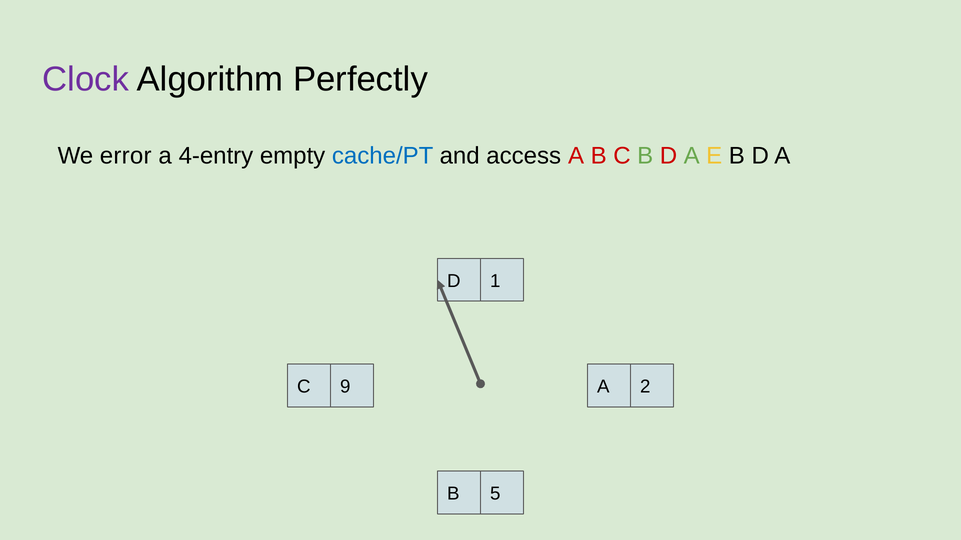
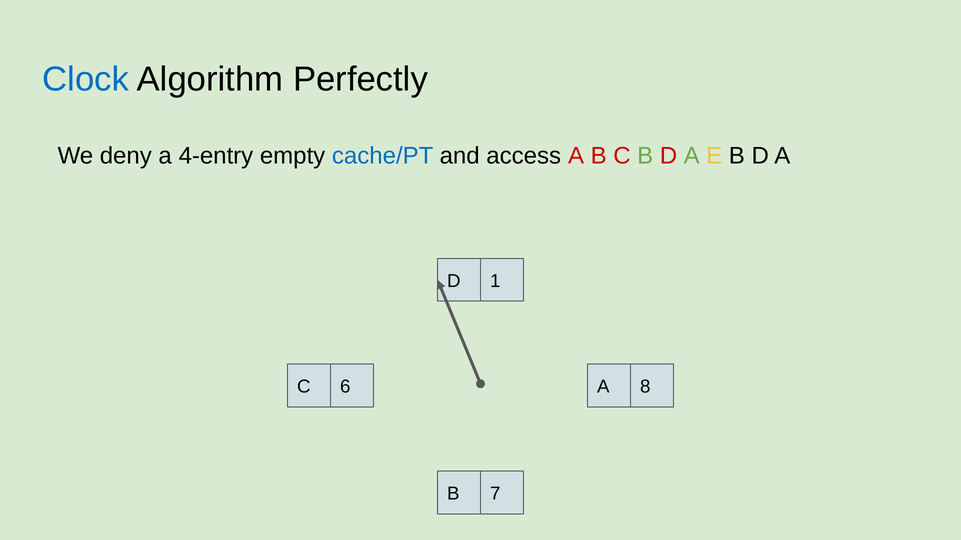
Clock colour: purple -> blue
error: error -> deny
9: 9 -> 6
2: 2 -> 8
5: 5 -> 7
